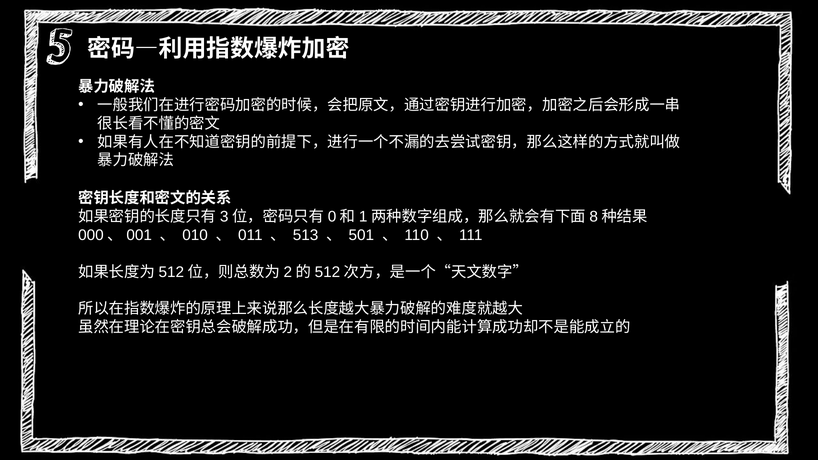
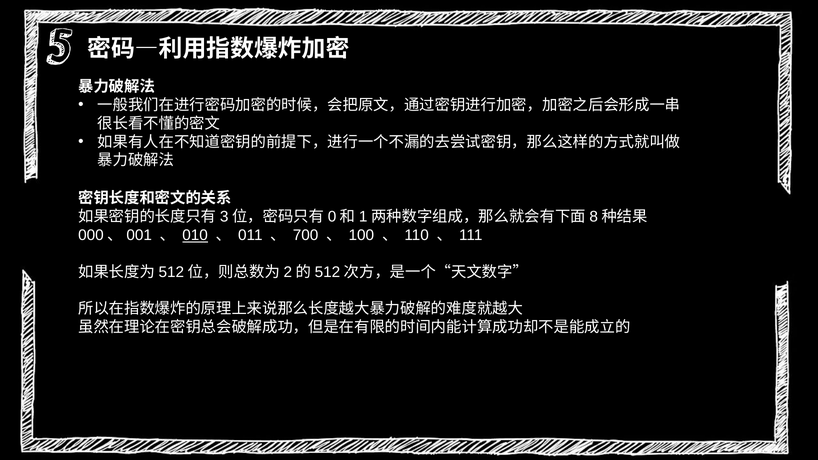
010 underline: none -> present
513: 513 -> 700
501: 501 -> 100
